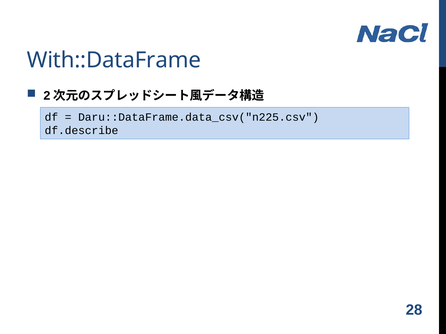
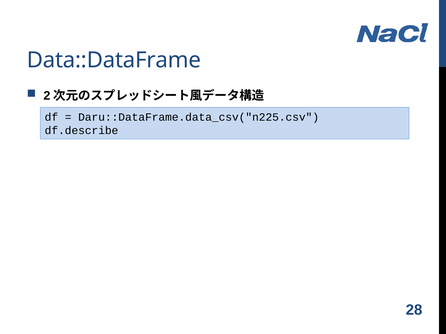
With::DataFrame: With::DataFrame -> Data::DataFrame
